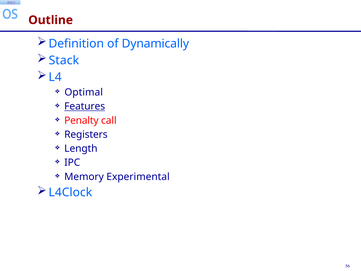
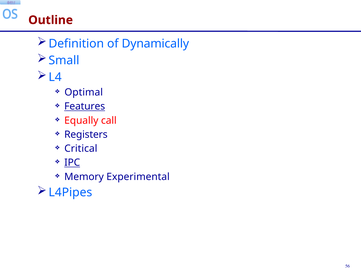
Stack: Stack -> Small
Penalty: Penalty -> Equally
Length: Length -> Critical
IPC underline: none -> present
L4Clock: L4Clock -> L4Pipes
